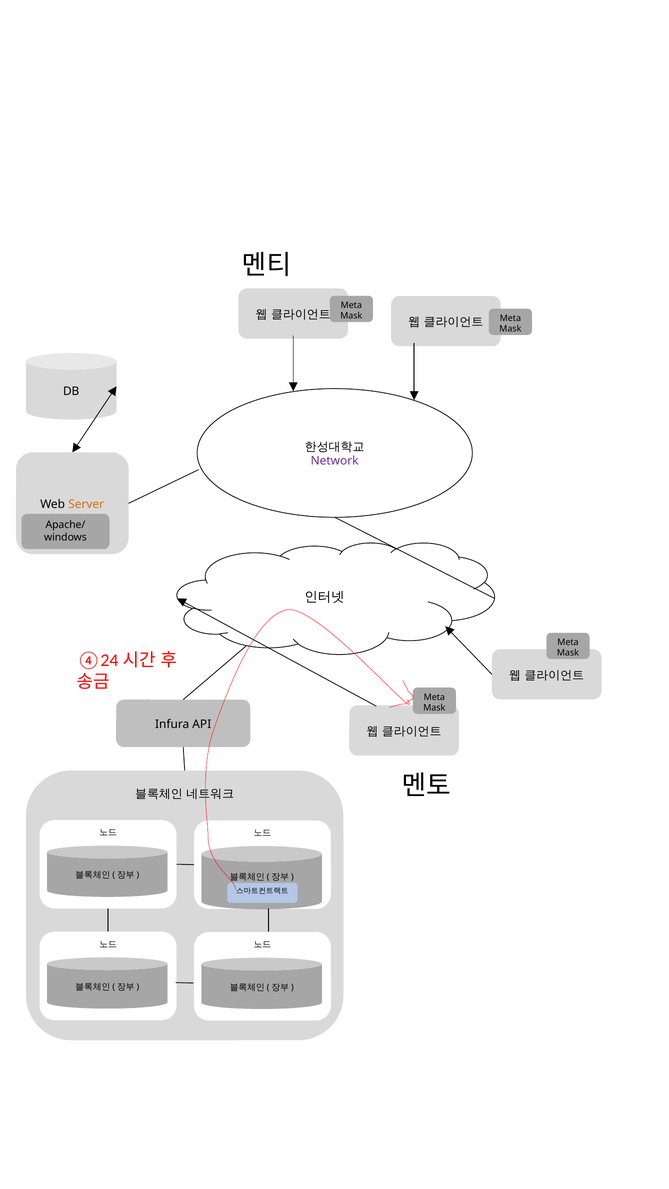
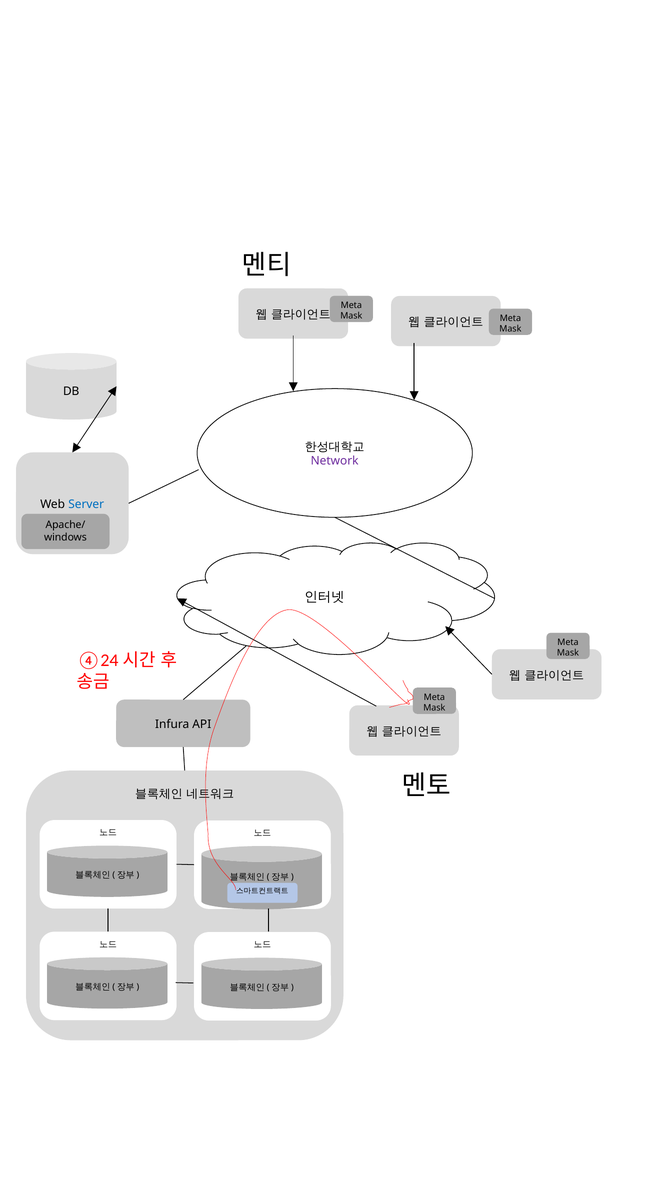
Server colour: orange -> blue
